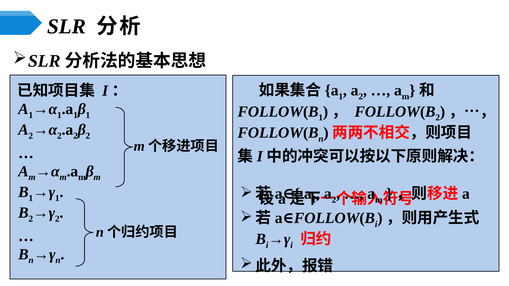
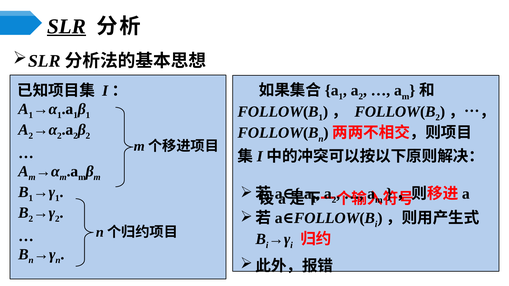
SLR underline: none -> present
